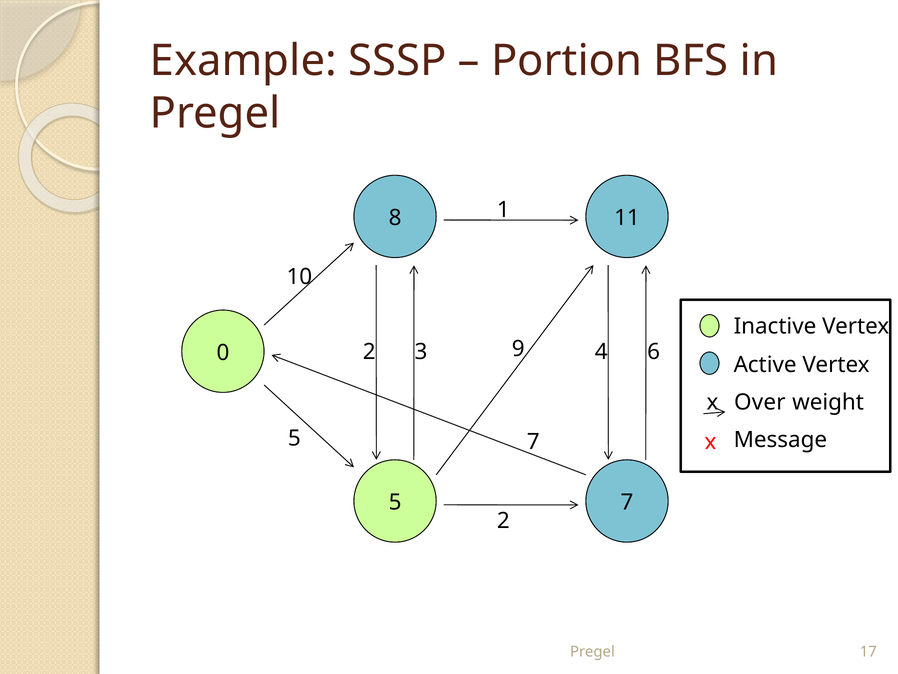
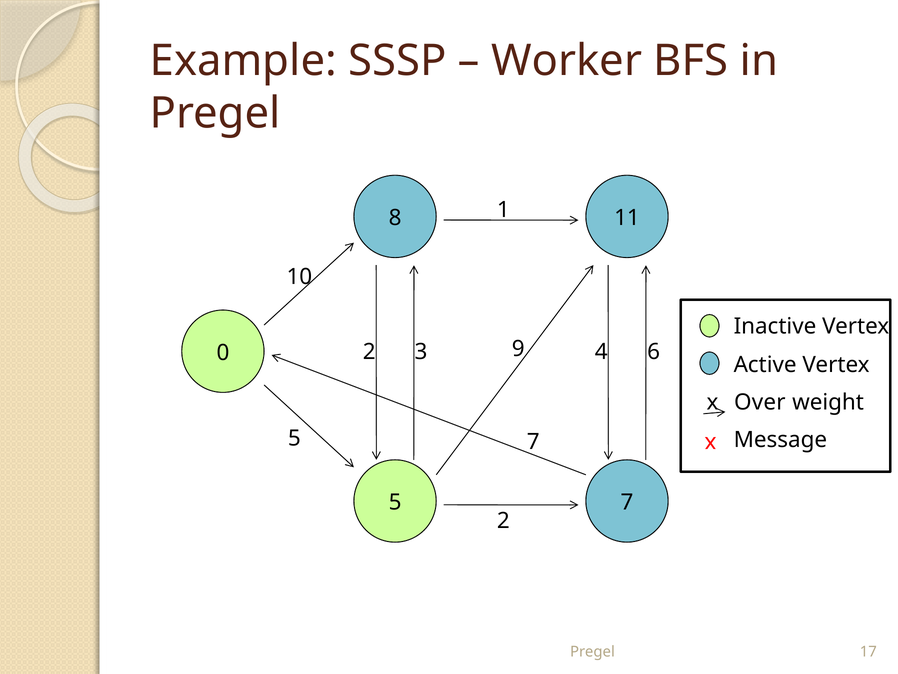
Portion: Portion -> Worker
